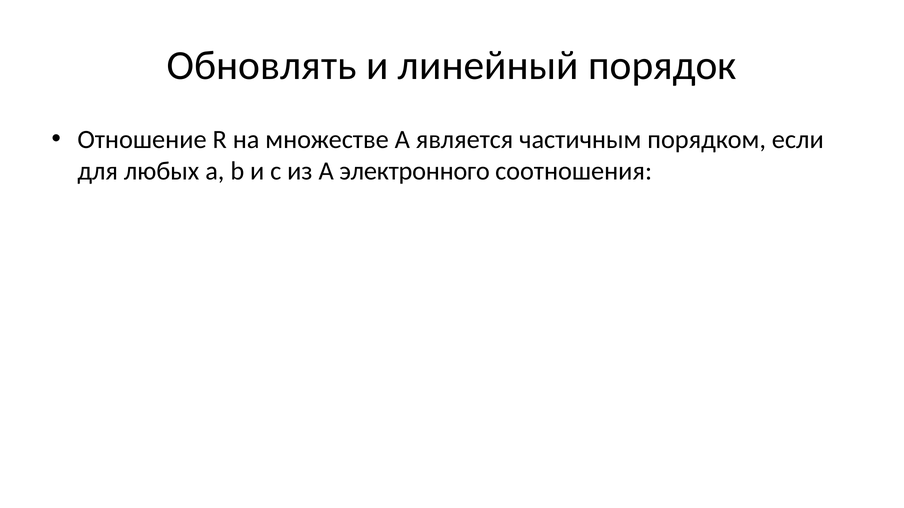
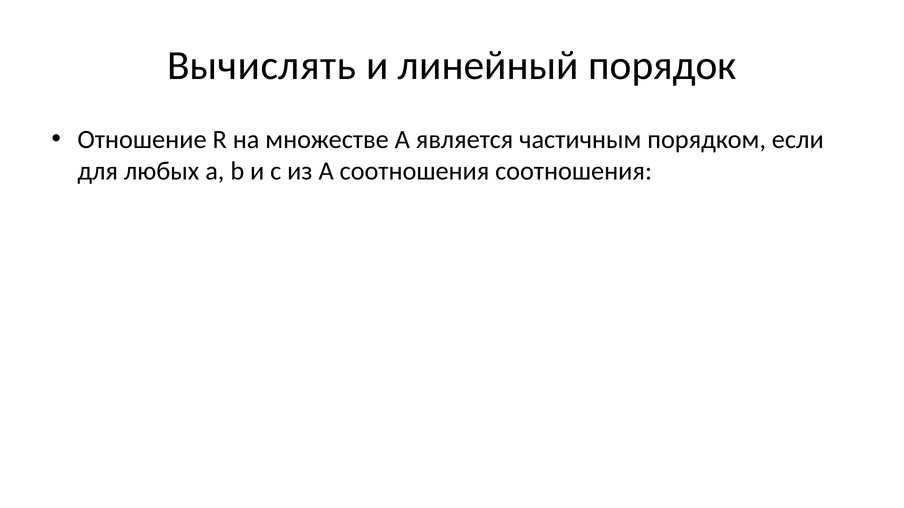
Обновлять: Обновлять -> Вычислять
А электронного: электронного -> соотношения
